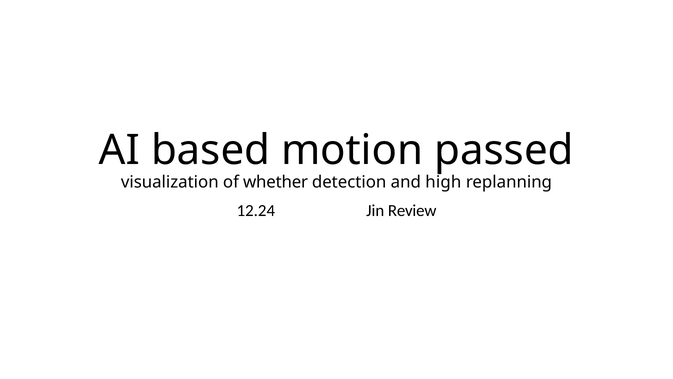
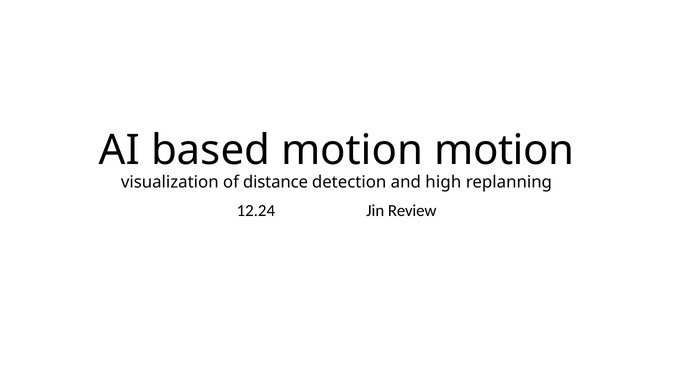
motion passed: passed -> motion
whether: whether -> distance
